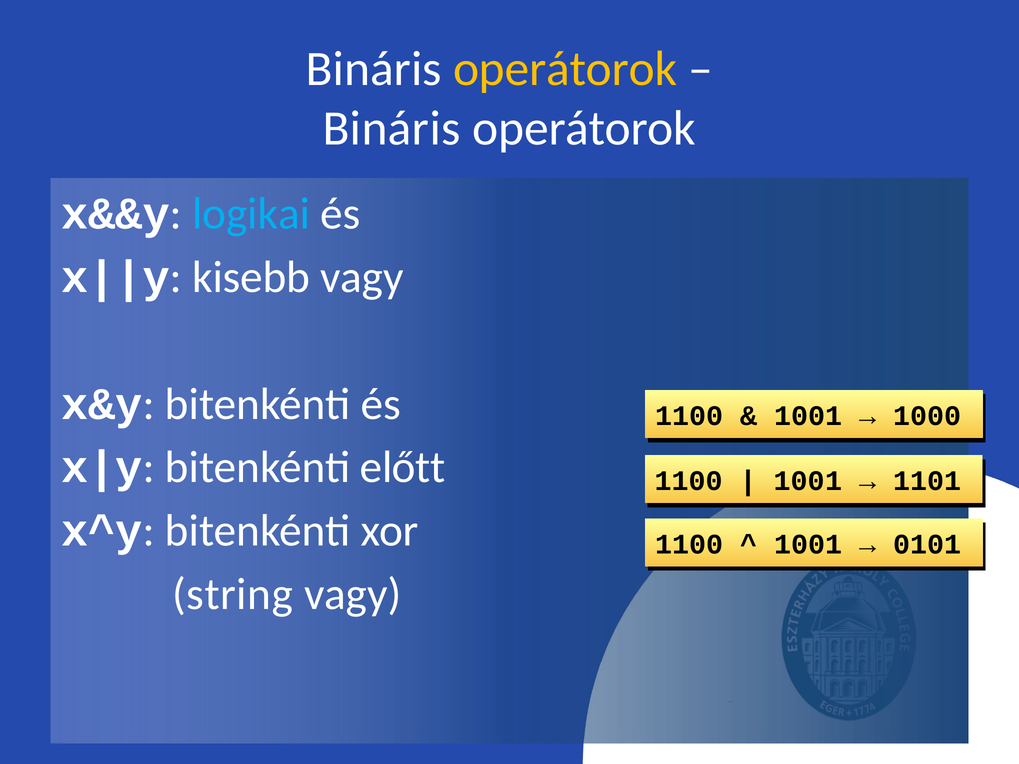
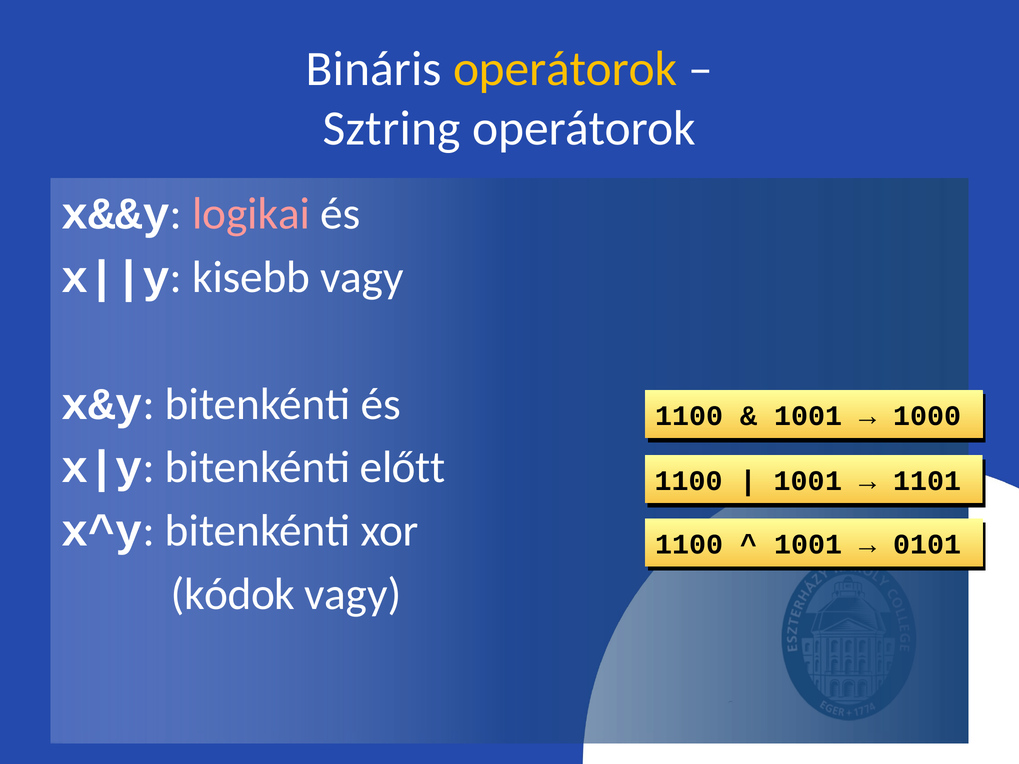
Bináris at (392, 128): Bináris -> Sztring
logikai colour: light blue -> pink
string: string -> kódok
